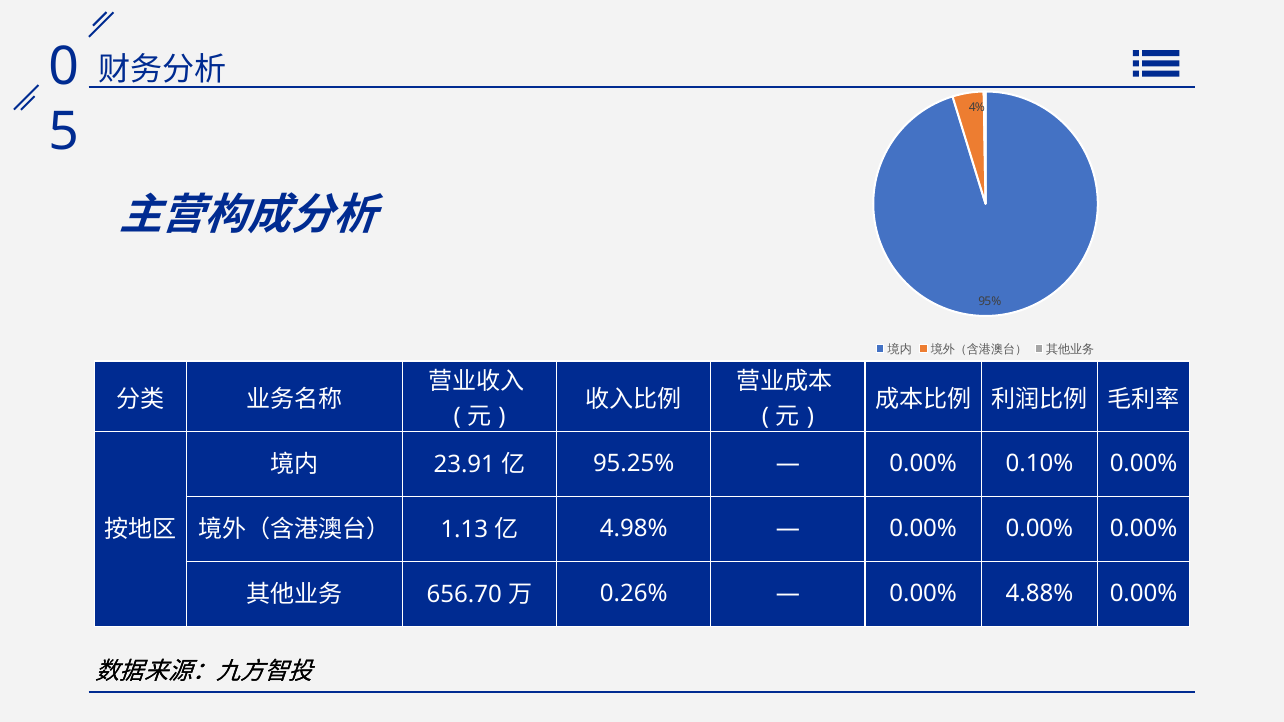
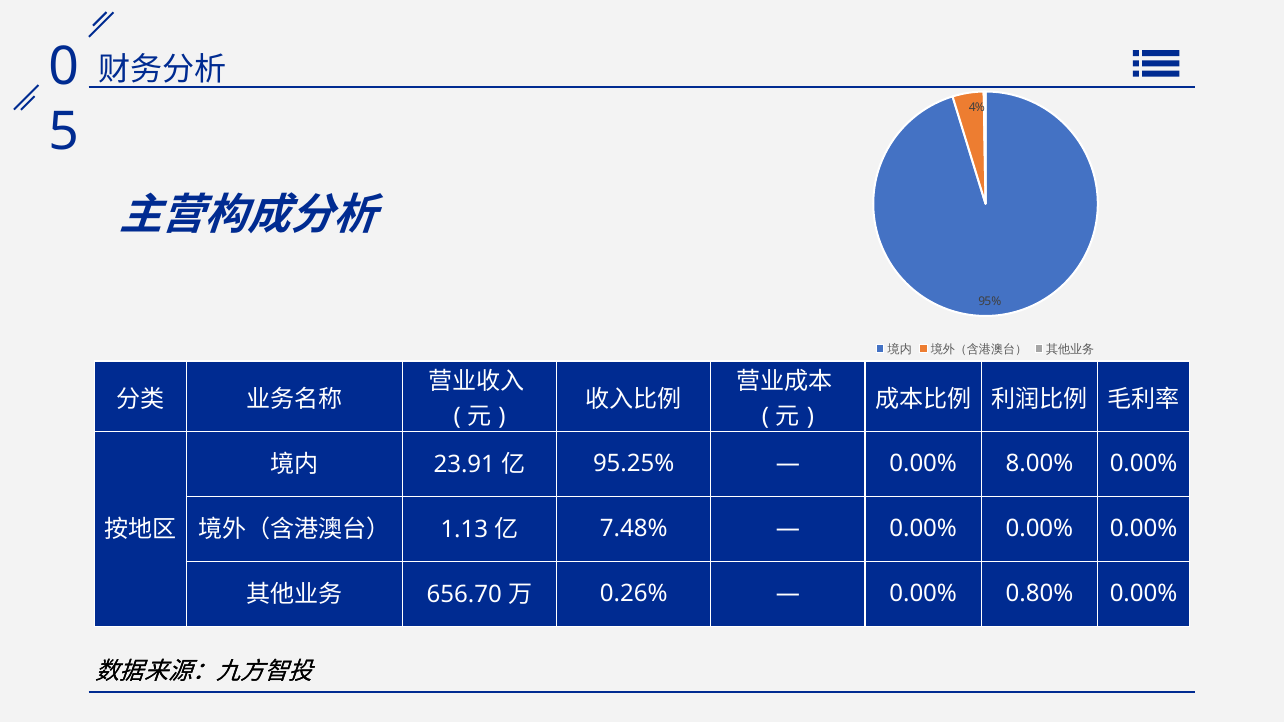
0.10%: 0.10% -> 8.00%
4.98%: 4.98% -> 7.48%
4.88%: 4.88% -> 0.80%
